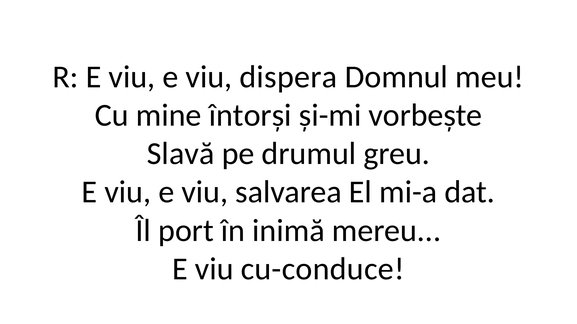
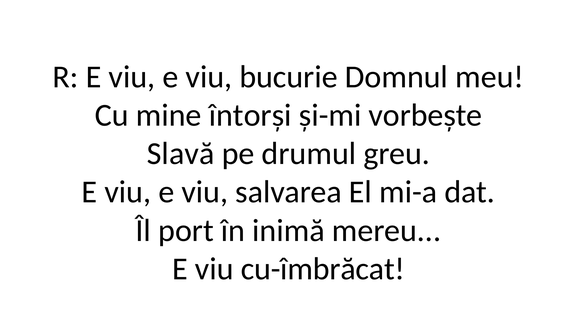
dispera: dispera -> bucurie
cu-conduce: cu-conduce -> cu-îmbrăcat
